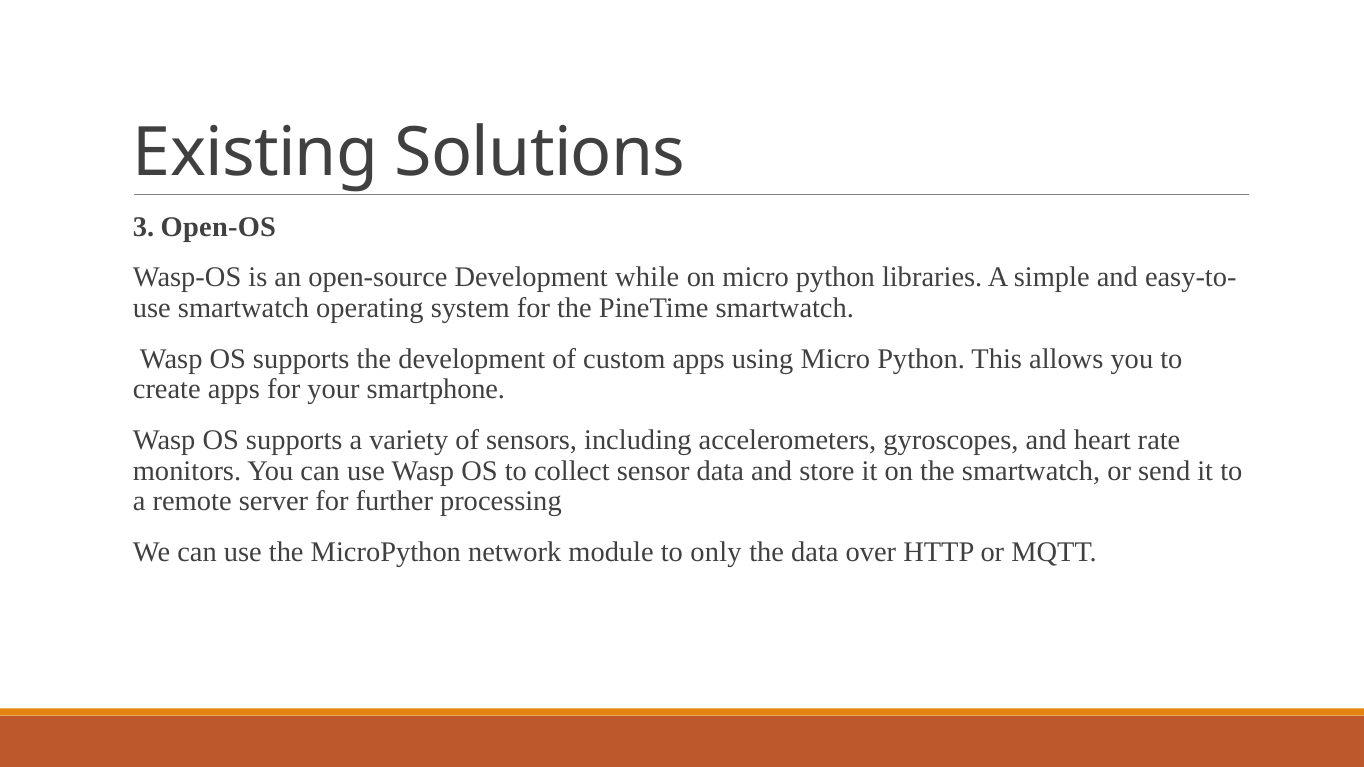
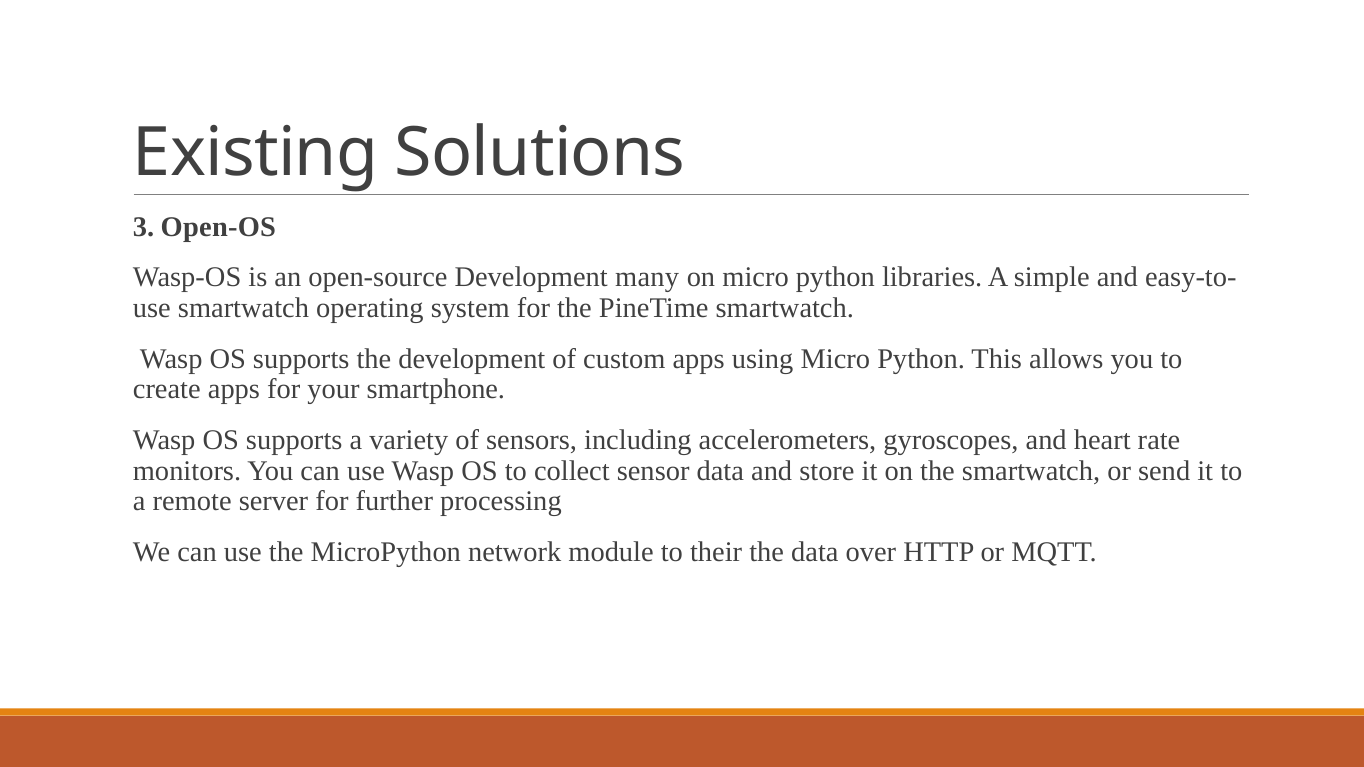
while: while -> many
only: only -> their
